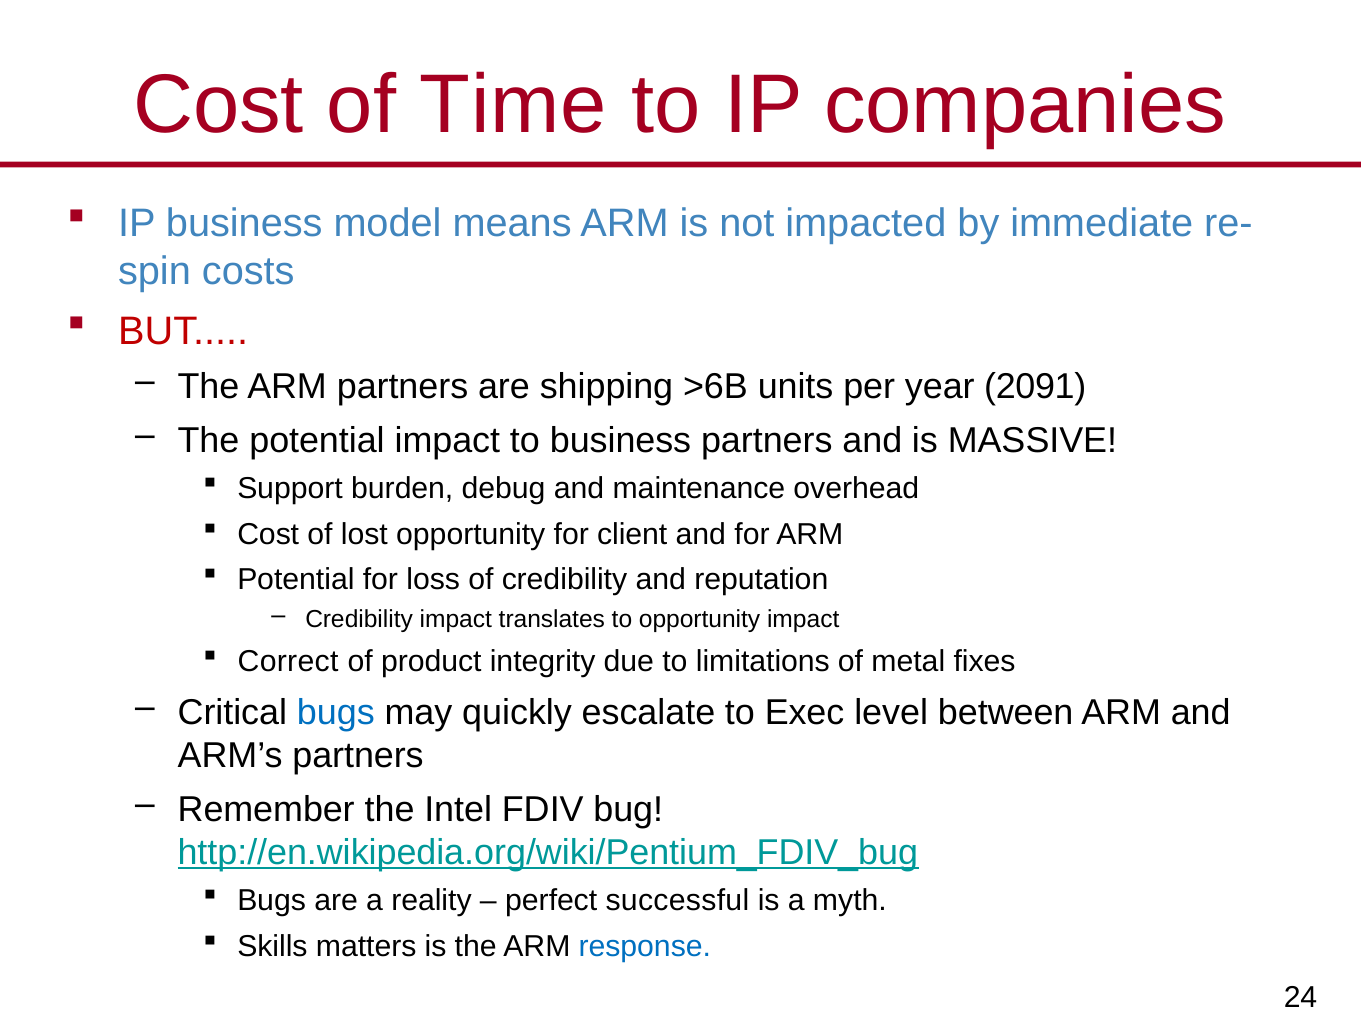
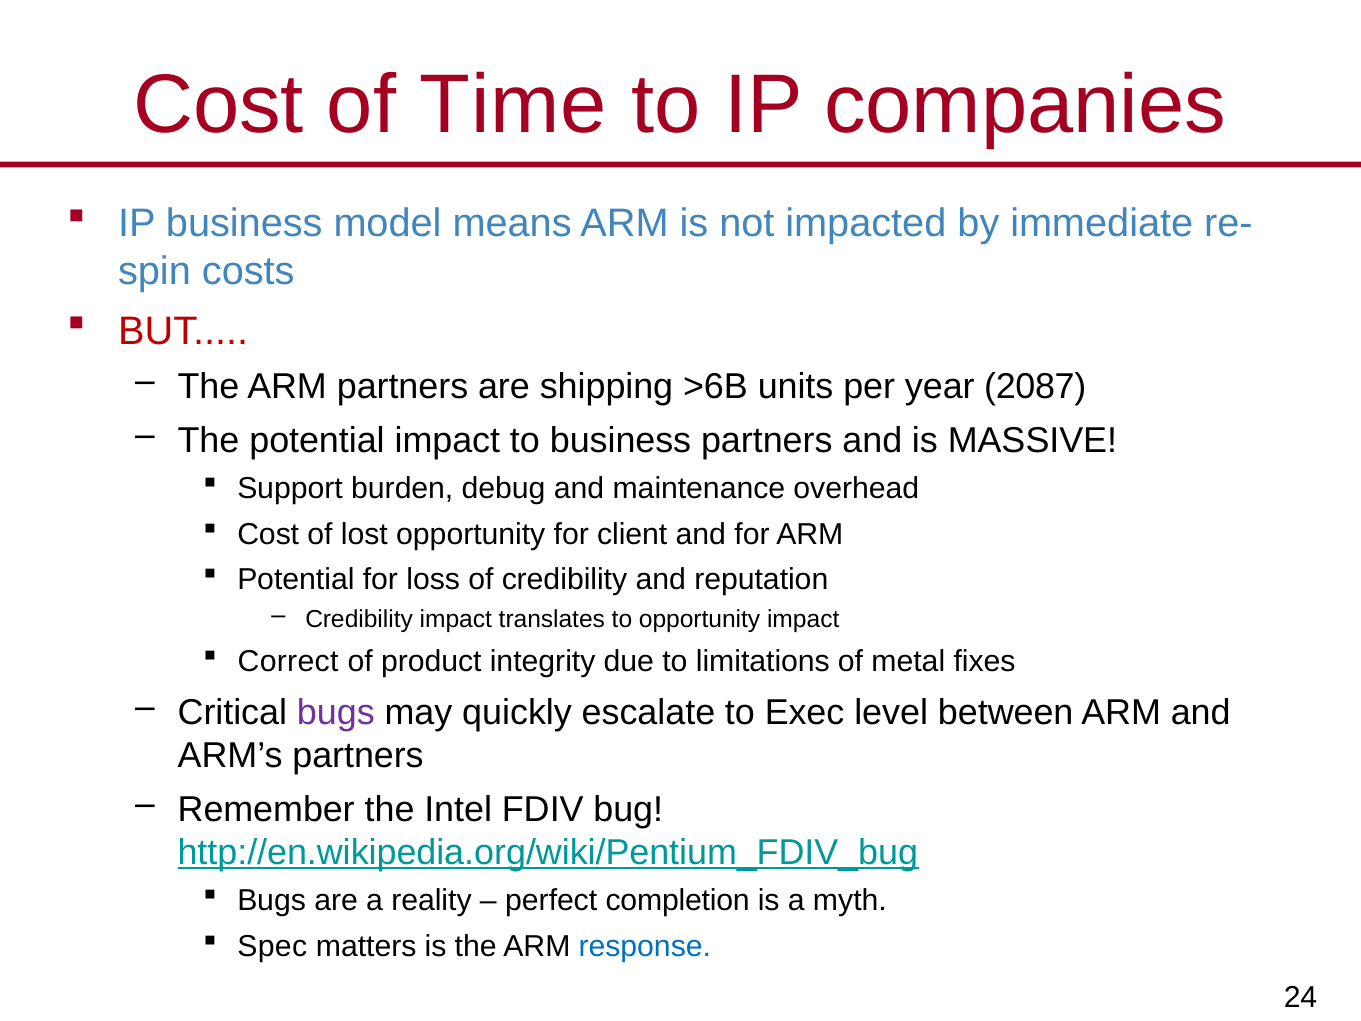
2091: 2091 -> 2087
bugs at (336, 712) colour: blue -> purple
successful: successful -> completion
Skills: Skills -> Spec
